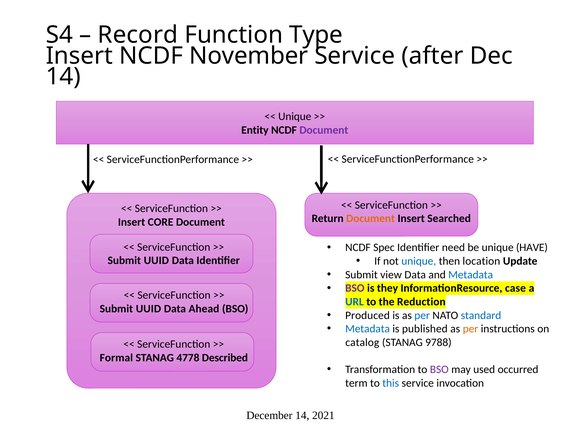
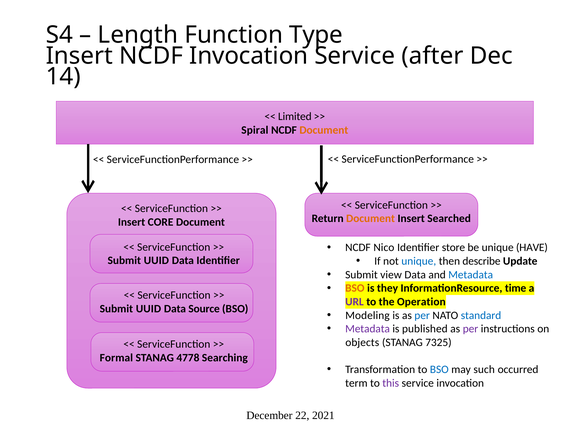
Record: Record -> Length
NCDF November: November -> Invocation
Unique at (295, 117): Unique -> Limited
Entity: Entity -> Spiral
Document at (324, 130) colour: purple -> orange
Spec: Spec -> Nico
need: need -> store
location: location -> describe
BSO at (355, 289) colour: purple -> orange
case: case -> time
URL colour: blue -> purple
Reduction: Reduction -> Operation
Ahead: Ahead -> Source
Produced: Produced -> Modeling
Metadata at (368, 329) colour: blue -> purple
per at (471, 329) colour: orange -> purple
catalog: catalog -> objects
9788: 9788 -> 7325
Described: Described -> Searching
BSO at (439, 370) colour: purple -> blue
used: used -> such
this colour: blue -> purple
December 14: 14 -> 22
